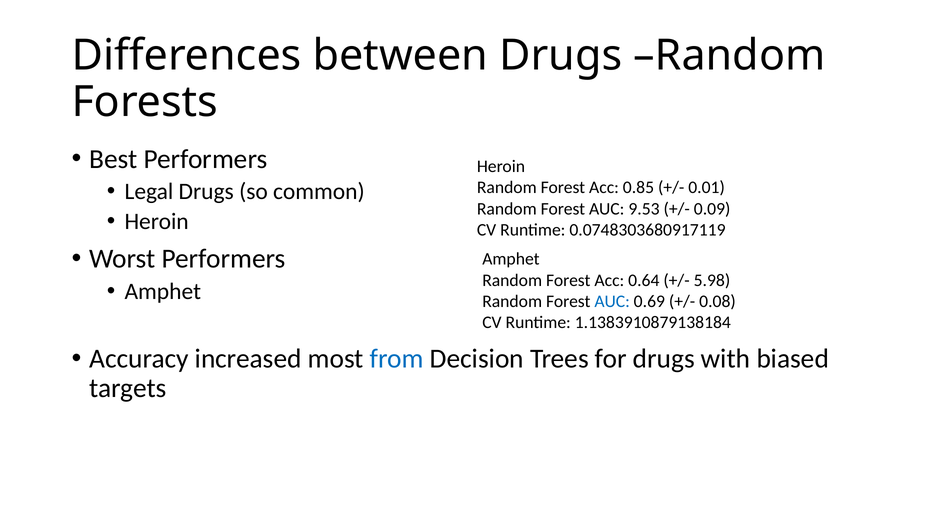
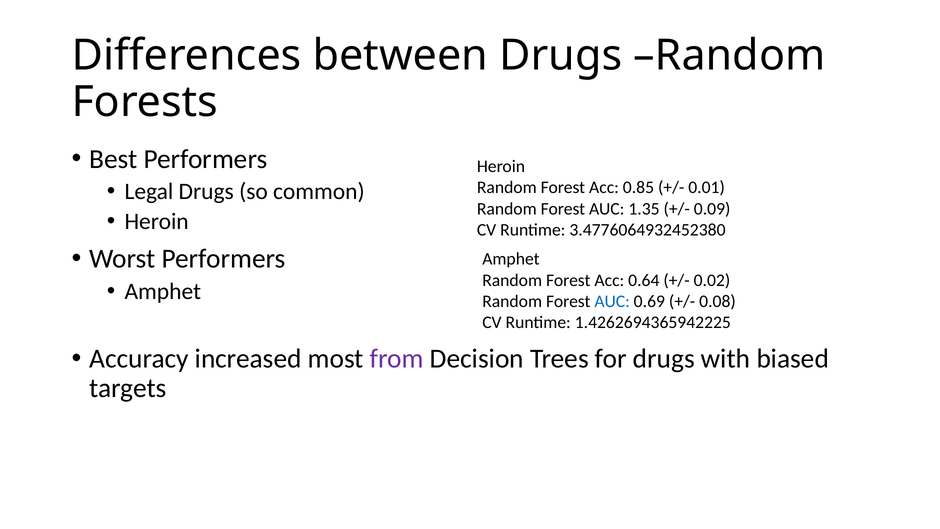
9.53: 9.53 -> 1.35
0.0748303680917119: 0.0748303680917119 -> 3.4776064932452380
5.98: 5.98 -> 0.02
1.1383910879138184: 1.1383910879138184 -> 1.4262694365942225
from colour: blue -> purple
